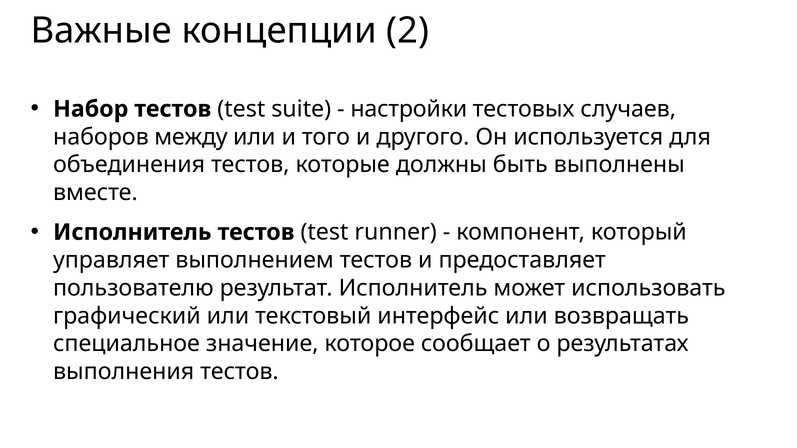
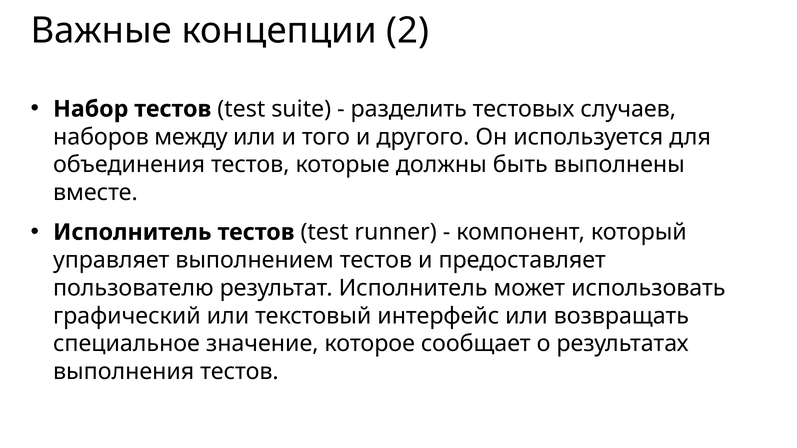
настройки: настройки -> разделить
